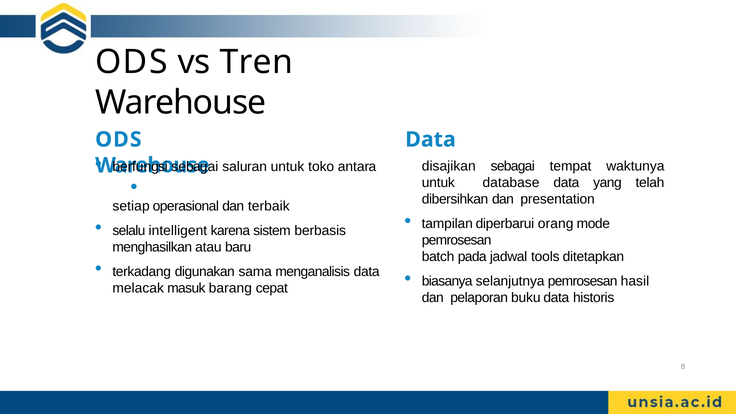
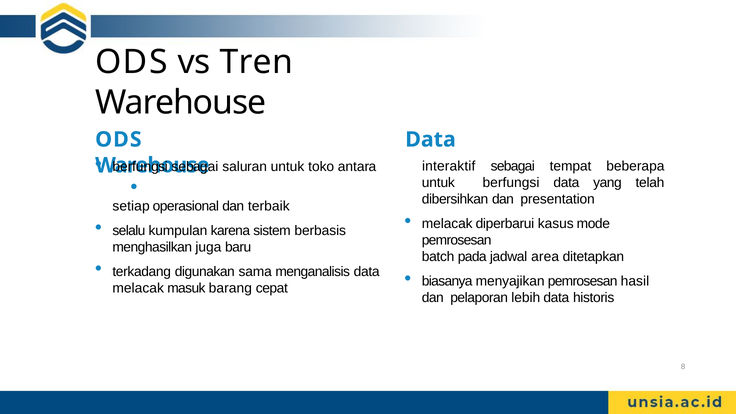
disajikan: disajikan -> interaktif
waktunya: waktunya -> beberapa
untuk database: database -> berfungsi
tampilan at (447, 224): tampilan -> melacak
orang: orang -> kasus
intelligent: intelligent -> kumpulan
atau: atau -> juga
tools: tools -> area
selanjutnya: selanjutnya -> menyajikan
buku: buku -> lebih
